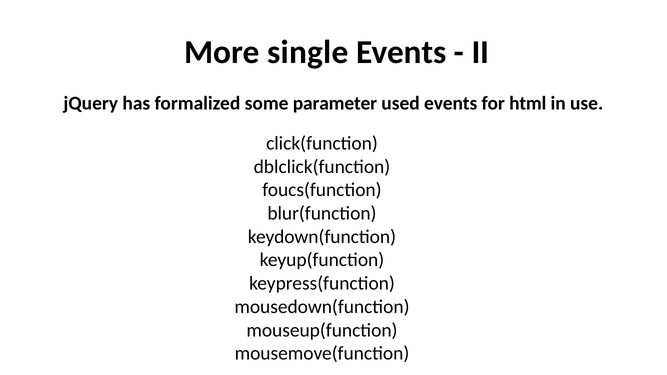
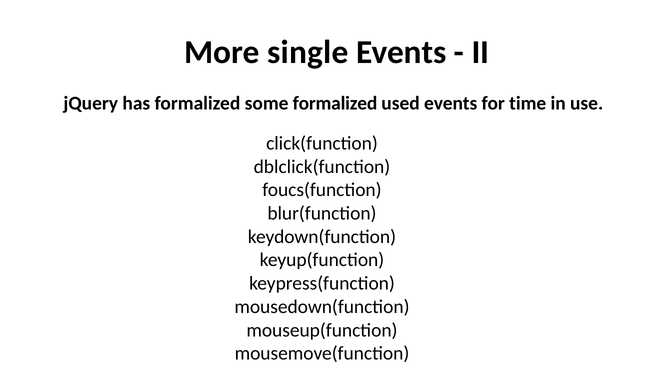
some parameter: parameter -> formalized
html: html -> time
